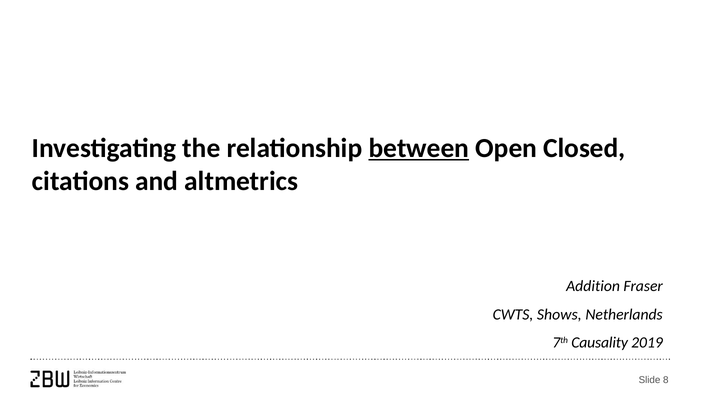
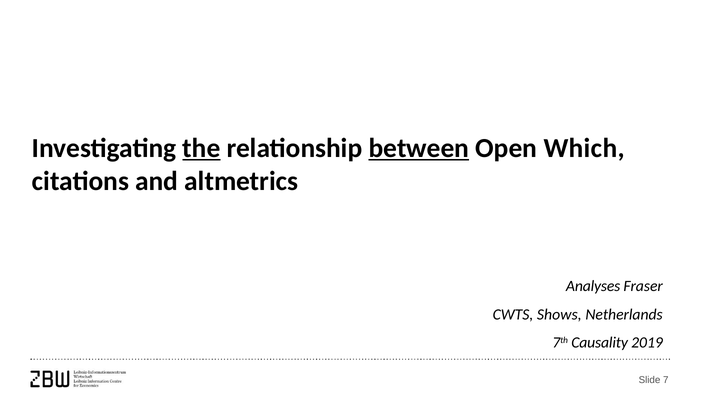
the underline: none -> present
Closed: Closed -> Which
Addition: Addition -> Analyses
8: 8 -> 7
